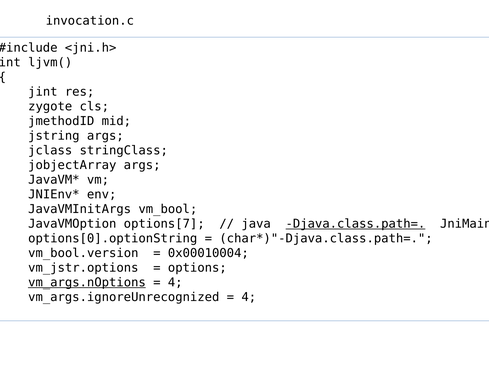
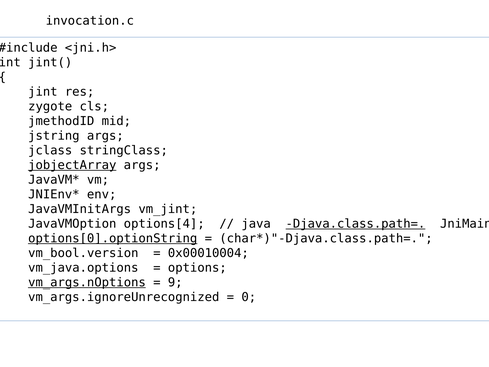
ljvm(: ljvm( -> jint(
jobjectArray underline: none -> present
vm_bool: vm_bool -> vm_jint
options[7: options[7 -> options[4
options[0].optionString underline: none -> present
vm_jstr.options: vm_jstr.options -> vm_java.options
4 at (175, 282): 4 -> 9
4 at (249, 297): 4 -> 0
